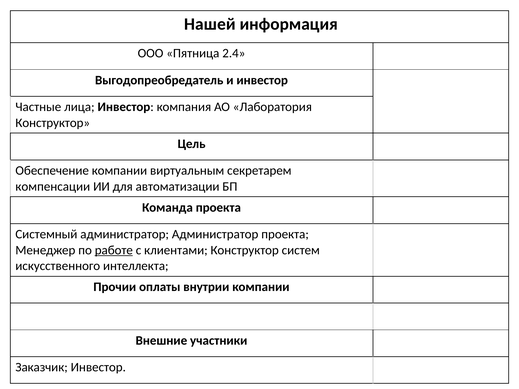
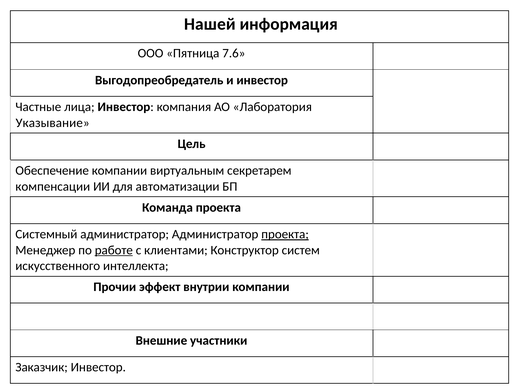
2.4: 2.4 -> 7.6
Конструктор at (53, 123): Конструктор -> Указывание
проекта at (285, 234) underline: none -> present
оплаты: оплаты -> эффект
